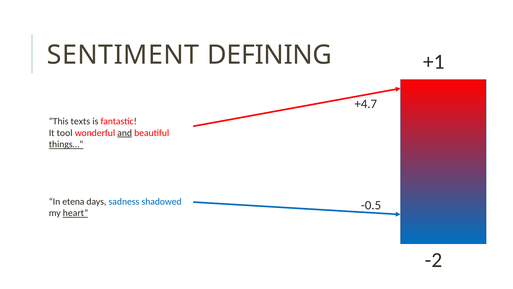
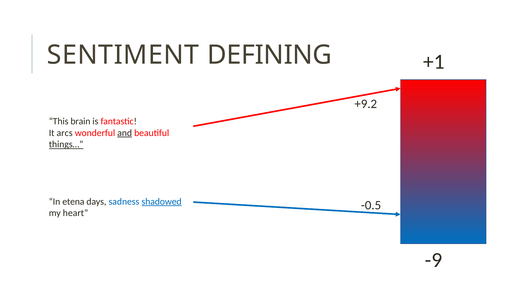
+4.7: +4.7 -> +9.2
texts: texts -> brain
tool: tool -> arcs
shadowed underline: none -> present
heart underline: present -> none
-2: -2 -> -9
